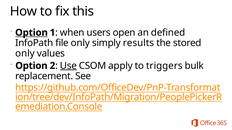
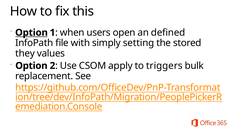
file only: only -> with
results: results -> setting
only at (25, 54): only -> they
Use underline: present -> none
